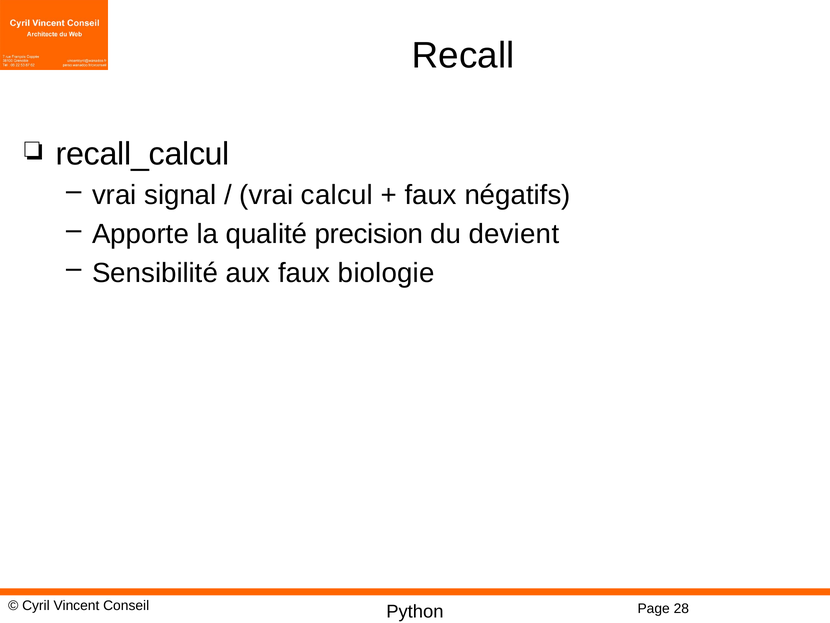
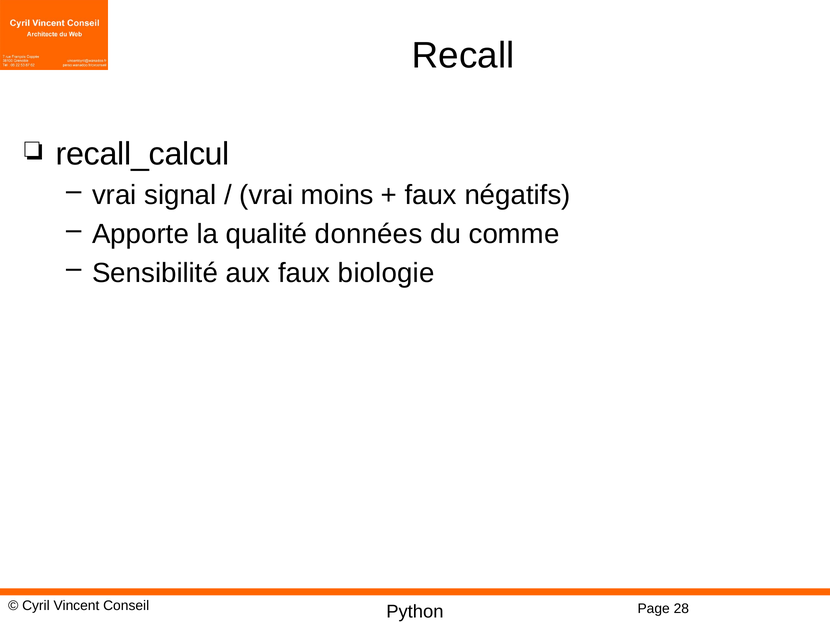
calcul: calcul -> moins
precision: precision -> données
devient: devient -> comme
